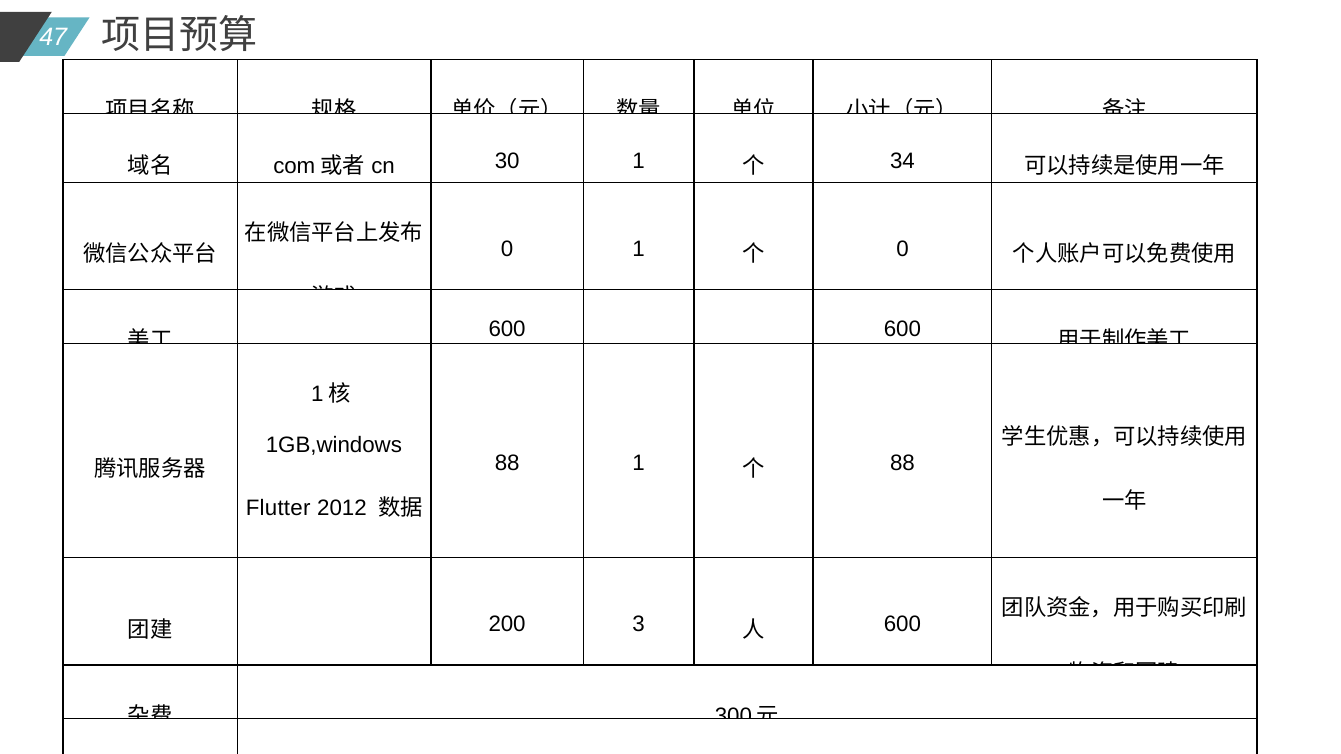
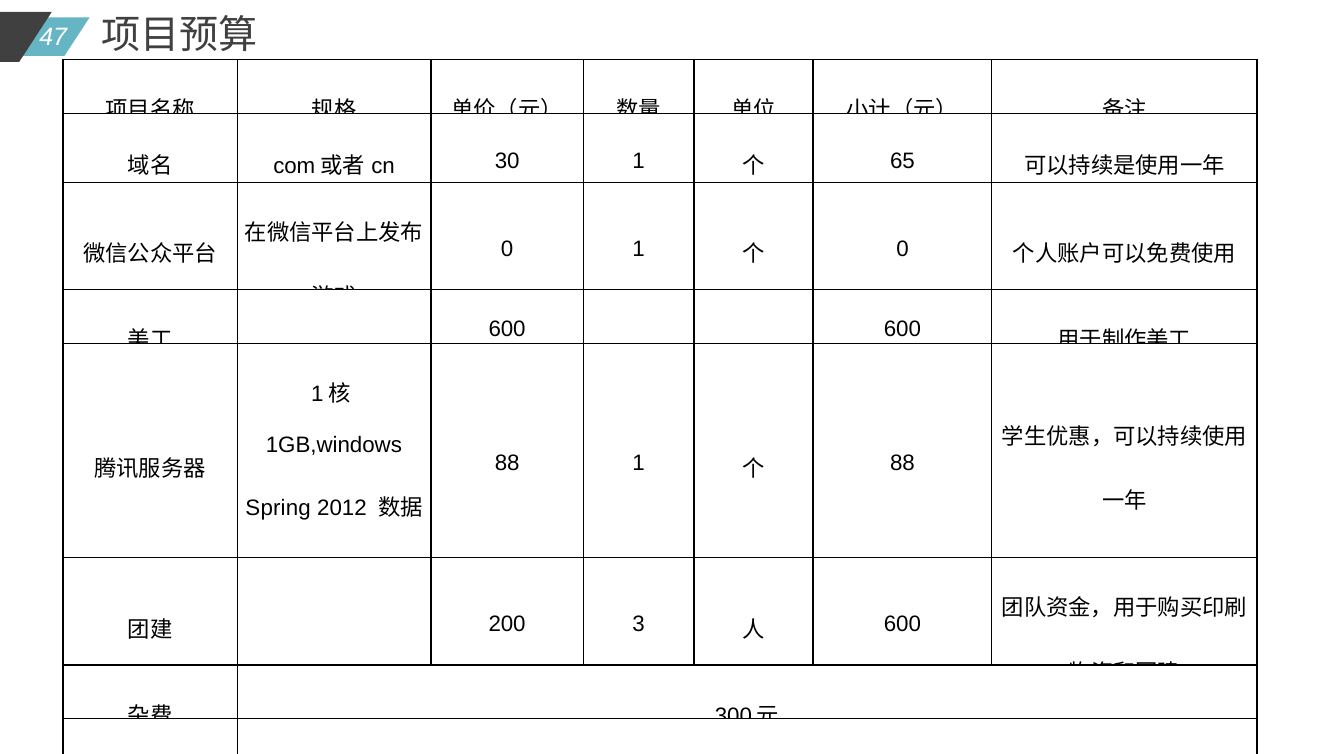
34: 34 -> 65
Flutter: Flutter -> Spring
